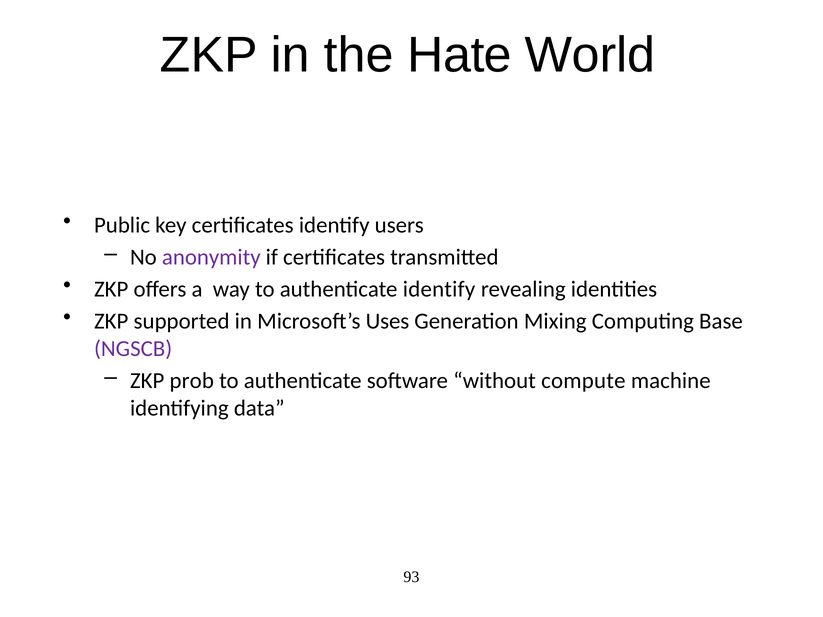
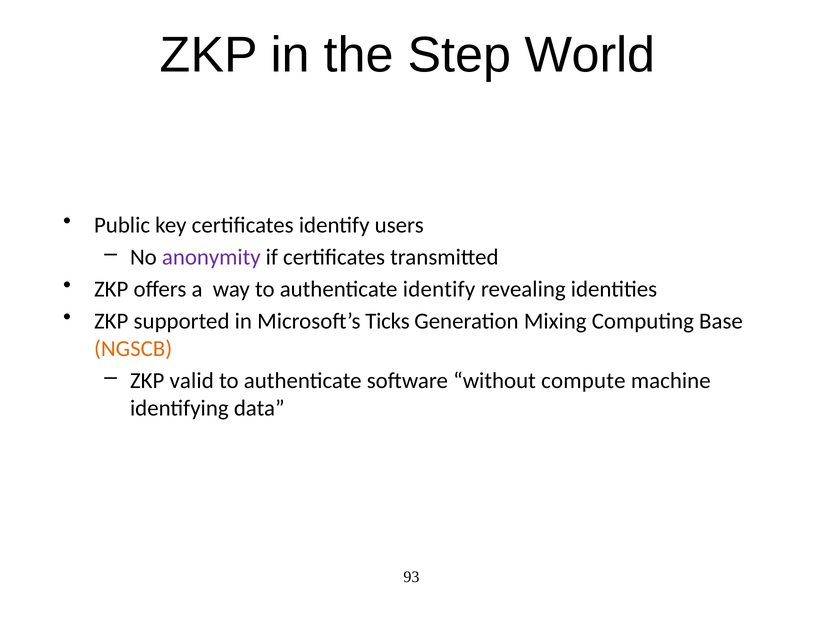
Hate: Hate -> Step
Uses: Uses -> Ticks
NGSCB colour: purple -> orange
prob: prob -> valid
